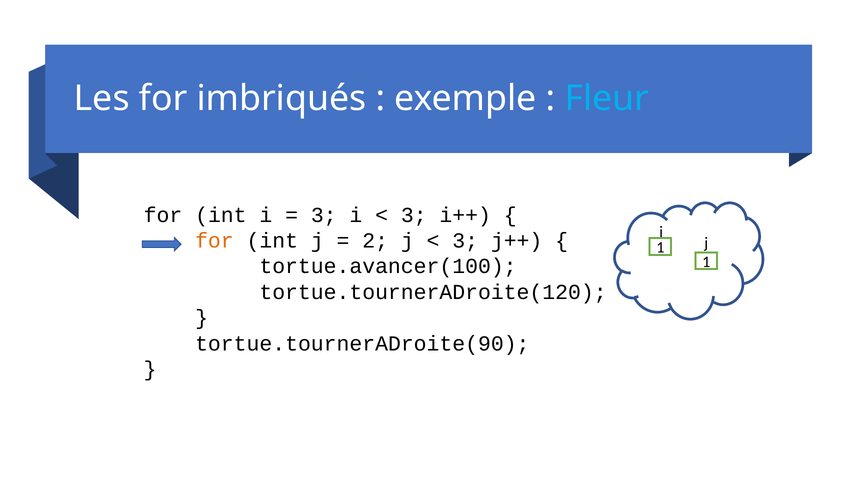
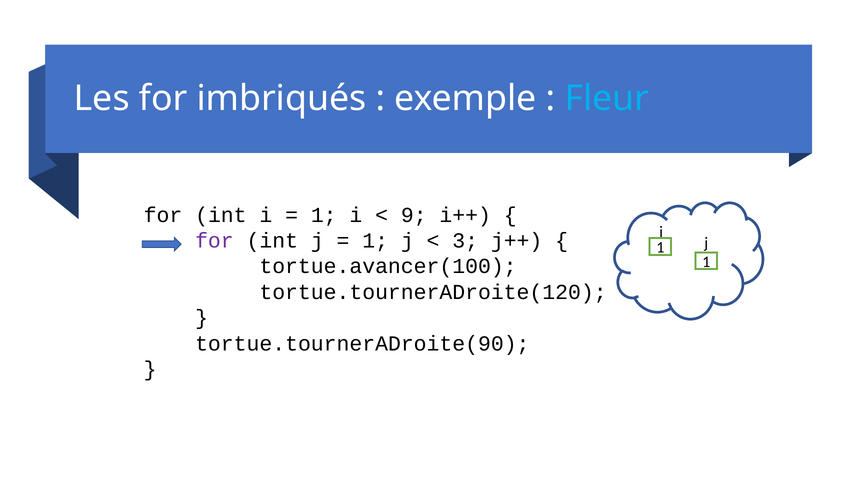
3 at (324, 215): 3 -> 1
3 at (414, 215): 3 -> 9
for at (214, 241) colour: orange -> purple
2 at (375, 241): 2 -> 1
